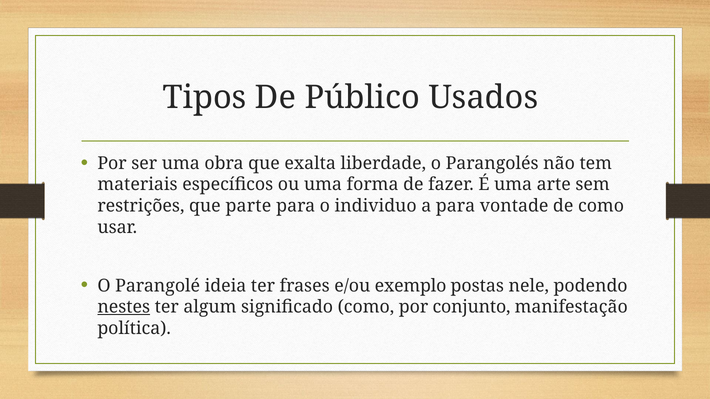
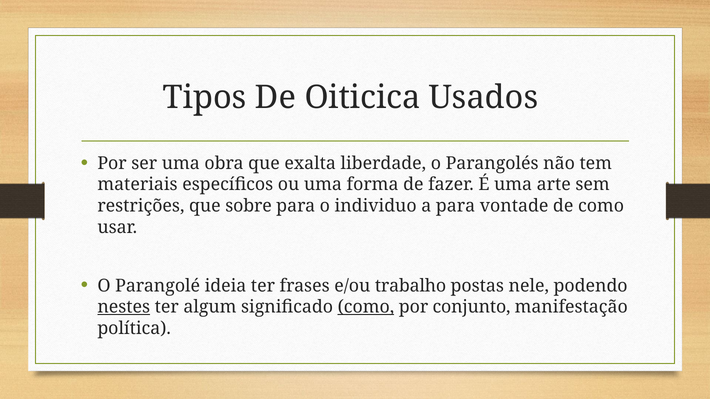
Público: Público -> Oiticica
parte: parte -> sobre
exemplo: exemplo -> trabalho
como at (366, 307) underline: none -> present
